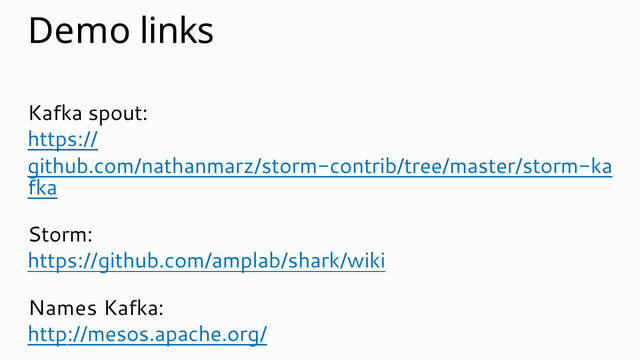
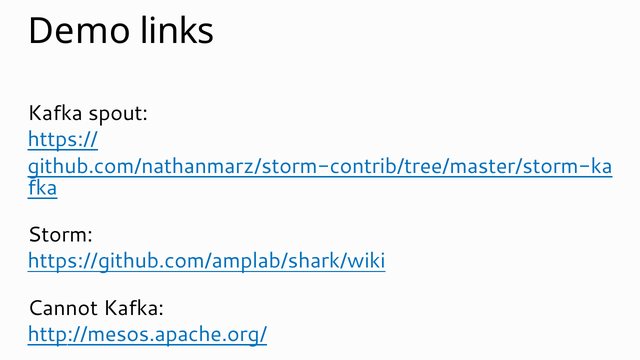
Names: Names -> Cannot
